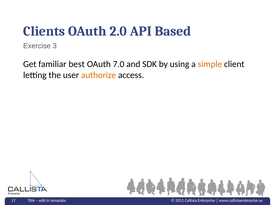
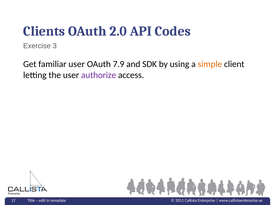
Based: Based -> Codes
familiar best: best -> user
7.0: 7.0 -> 7.9
authorize colour: orange -> purple
